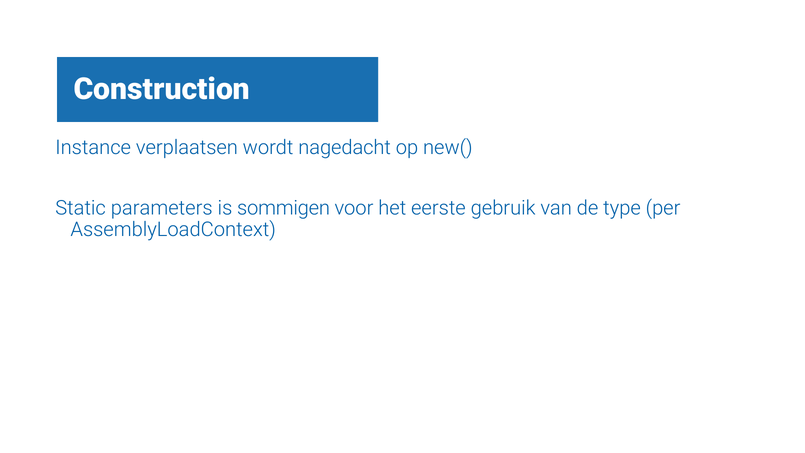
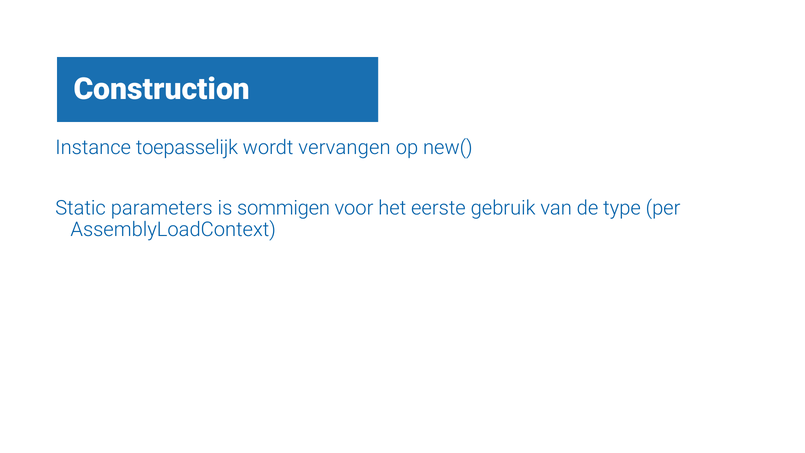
verplaatsen: verplaatsen -> toepasselijk
nagedacht: nagedacht -> vervangen
